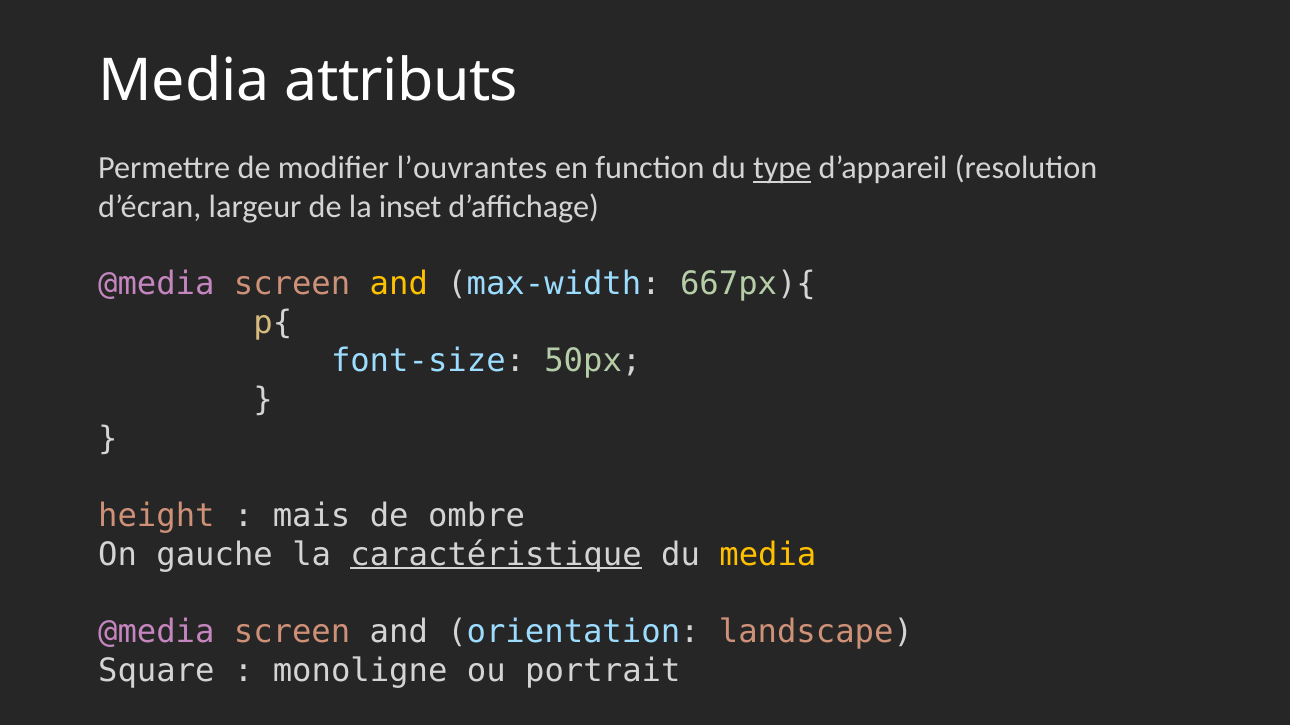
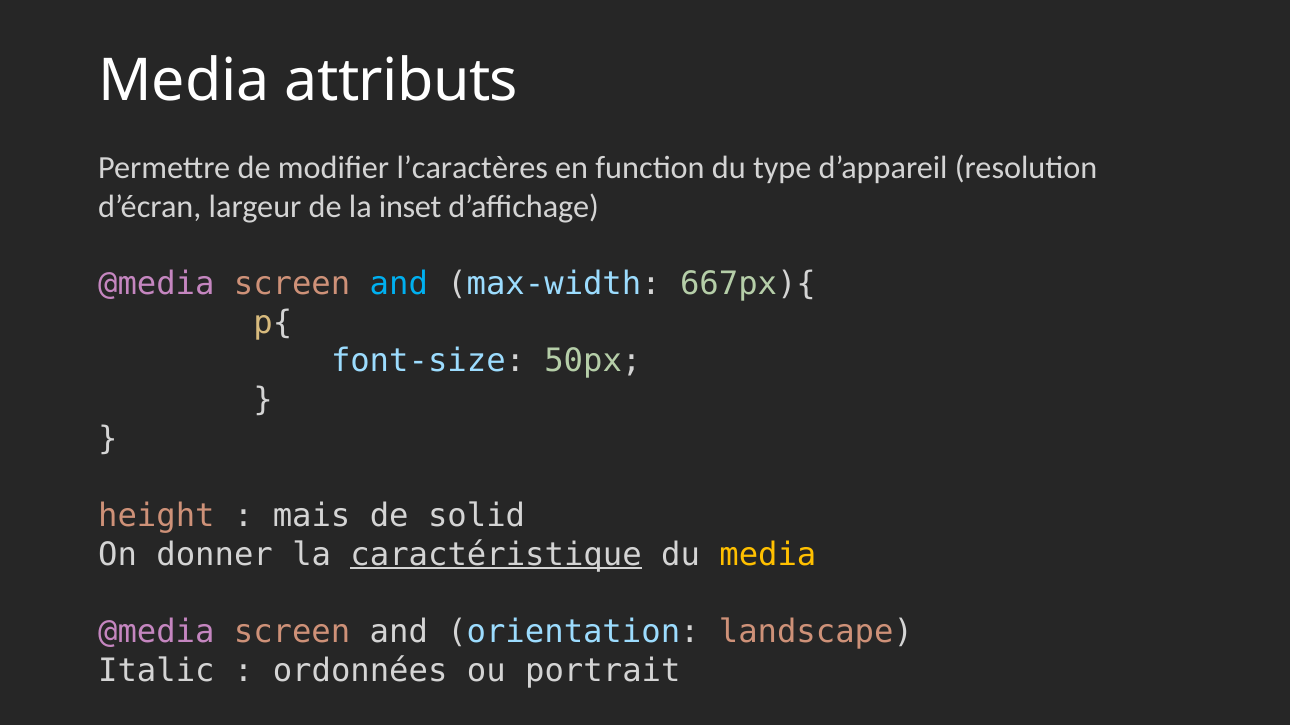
l’ouvrantes: l’ouvrantes -> l’caractères
type underline: present -> none
and at (399, 284) colour: yellow -> light blue
ombre: ombre -> solid
gauche: gauche -> donner
Square: Square -> Italic
monoligne: monoligne -> ordonnées
